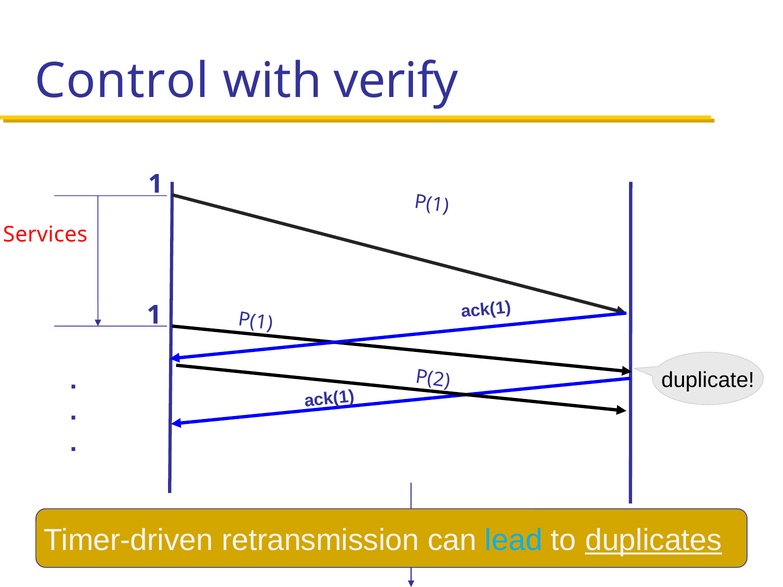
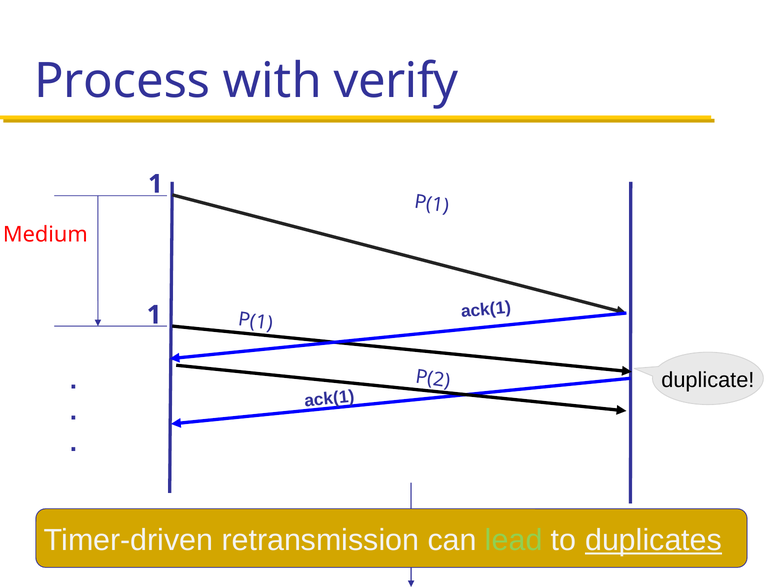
Control: Control -> Process
Services: Services -> Medium
lead colour: light blue -> light green
